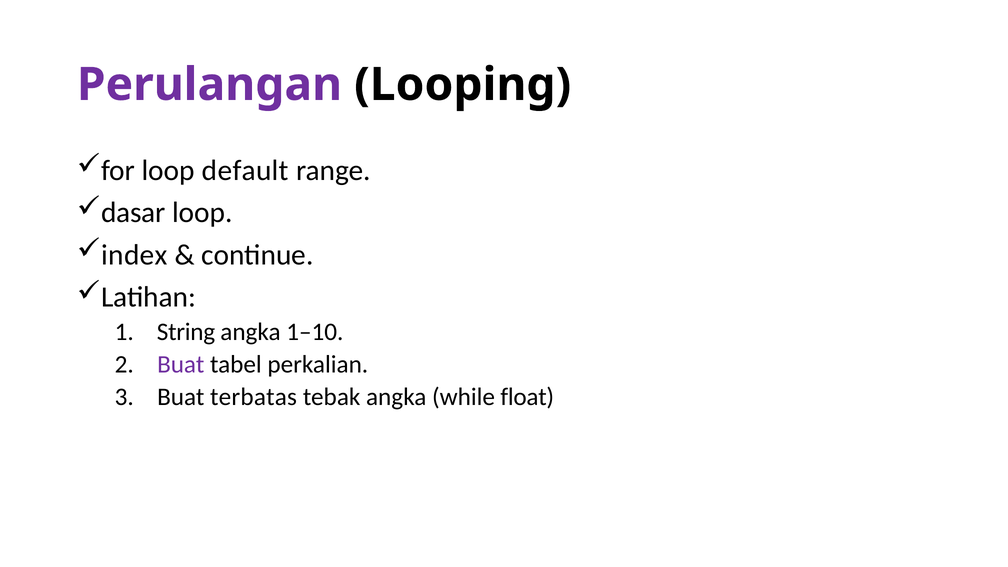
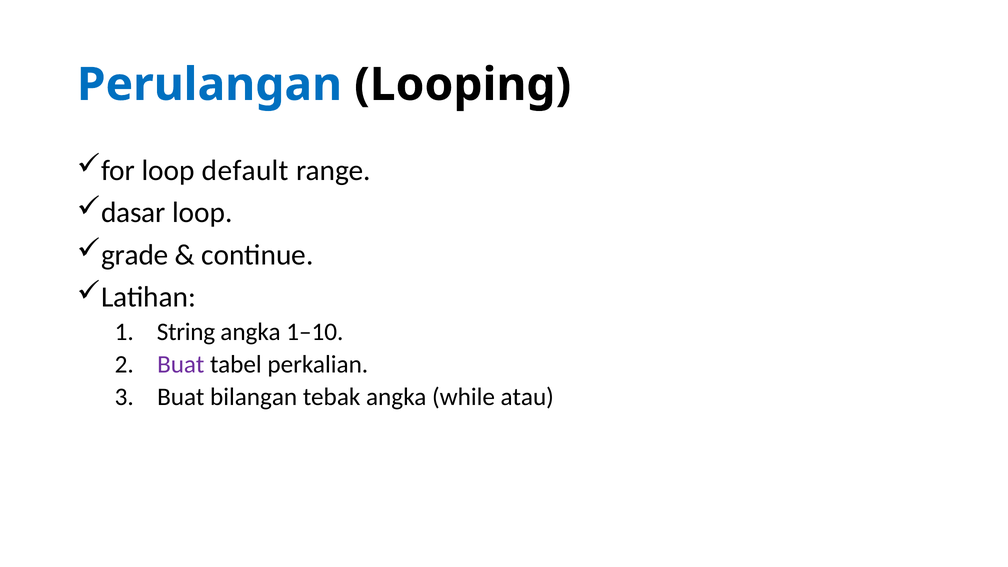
Perulangan colour: purple -> blue
index: index -> grade
terbatas: terbatas -> bilangan
float: float -> atau
